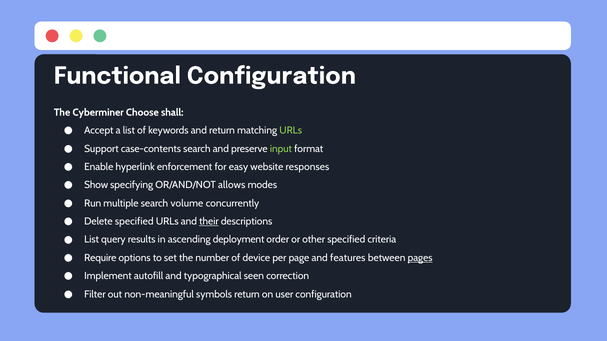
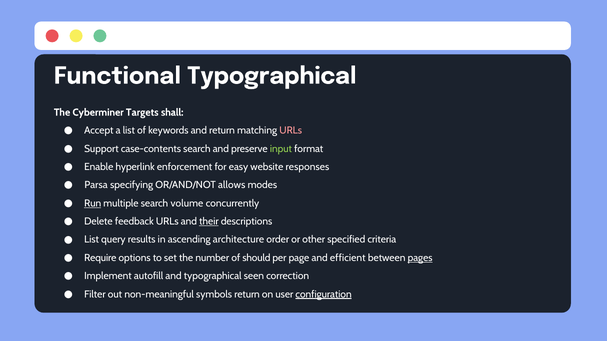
Functional Configuration: Configuration -> Typographical
Choose: Choose -> Targets
URLs at (291, 131) colour: light green -> pink
Show: Show -> Parsa
Run underline: none -> present
Delete specified: specified -> feedback
deployment: deployment -> architecture
device: device -> should
features: features -> efficient
configuration at (324, 295) underline: none -> present
